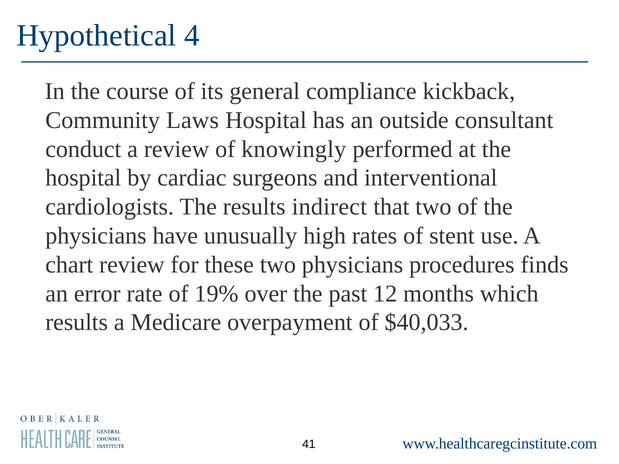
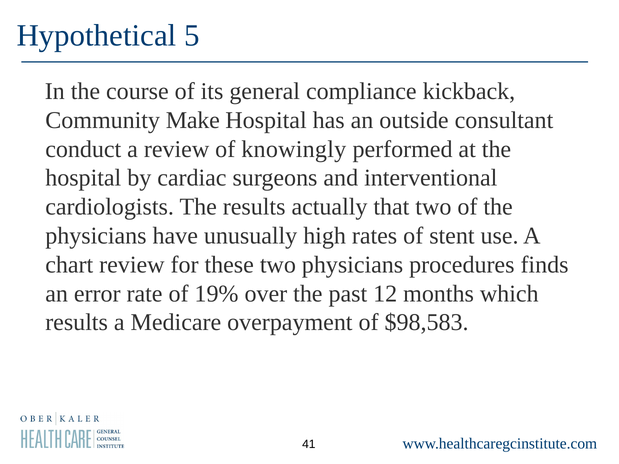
4: 4 -> 5
Laws: Laws -> Make
indirect: indirect -> actually
$40,033: $40,033 -> $98,583
